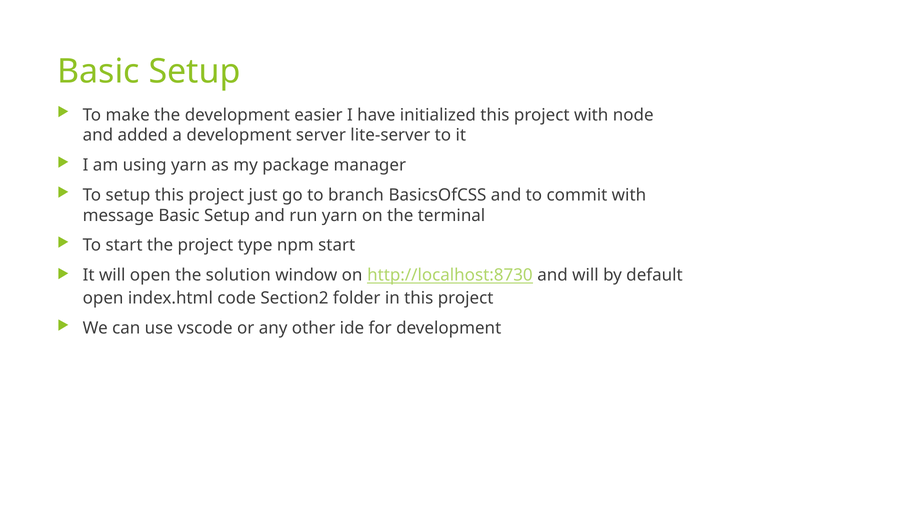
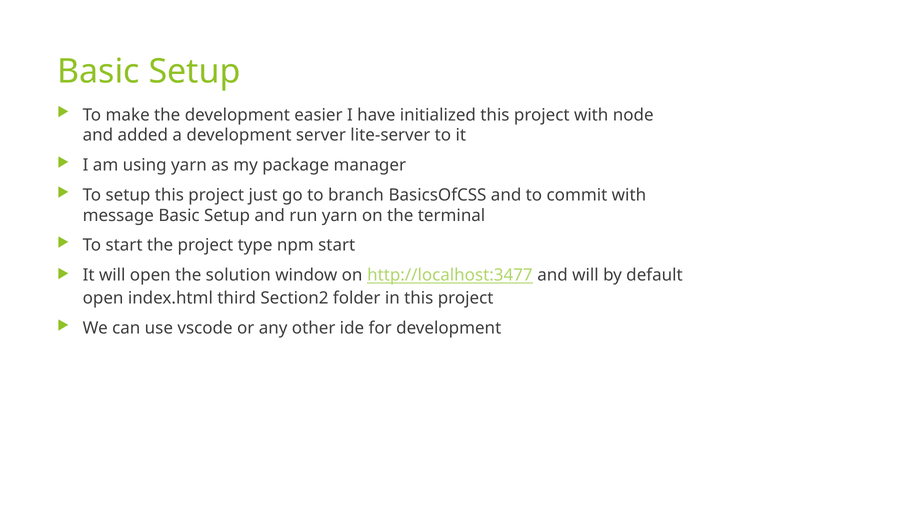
http://localhost:8730: http://localhost:8730 -> http://localhost:3477
code: code -> third
